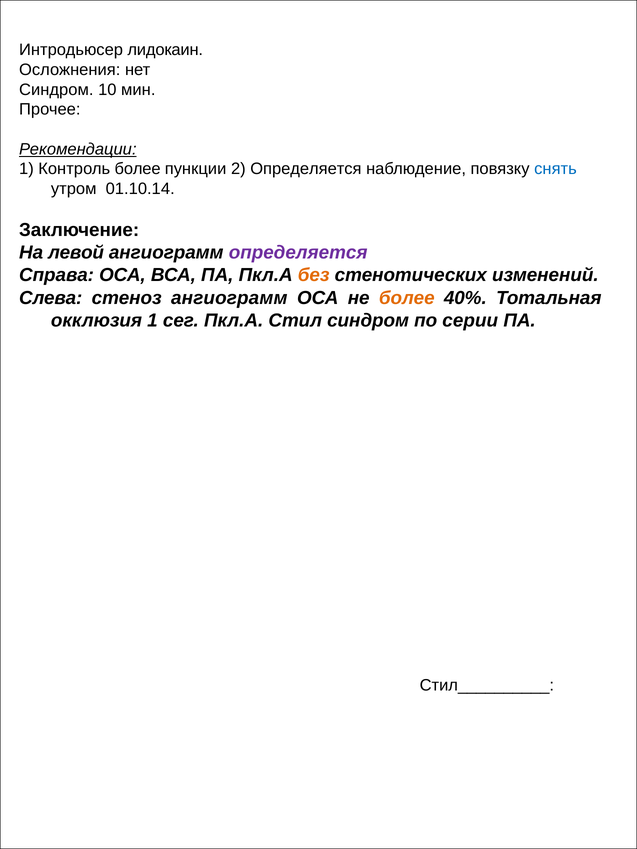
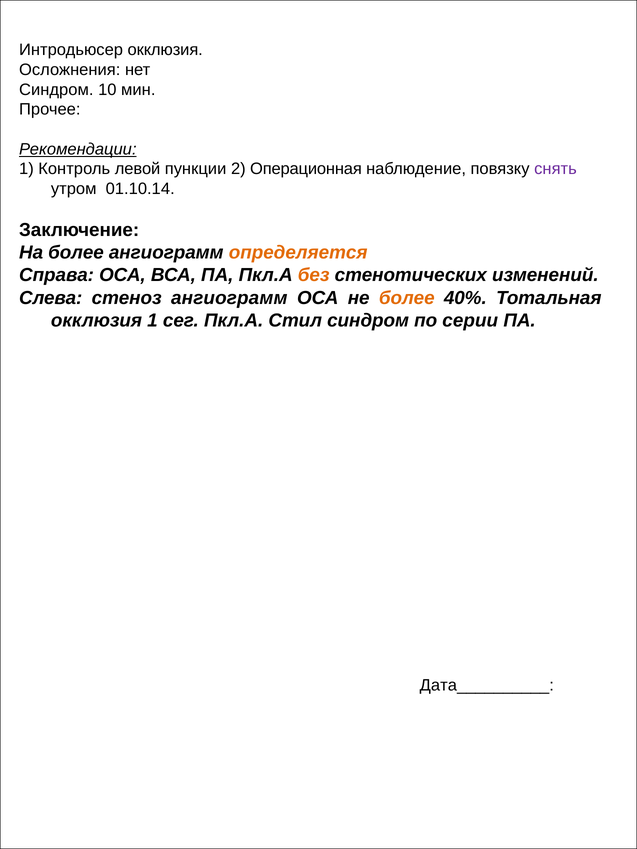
Интродьюсер лидокаин: лидокаин -> окклюзия
Контроль более: более -> левой
2 Определяется: Определяется -> Операционная
снять colour: blue -> purple
На левой: левой -> более
определяется at (298, 253) colour: purple -> orange
Стил__________: Стил__________ -> Дата__________
